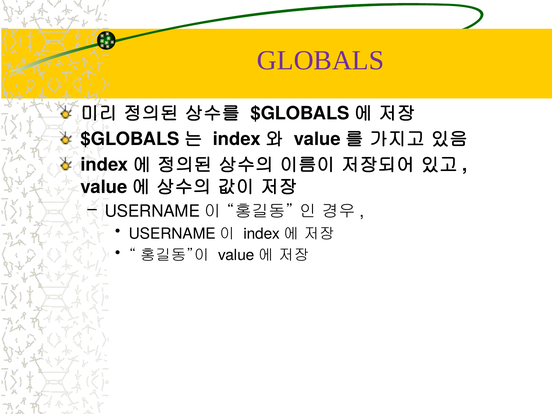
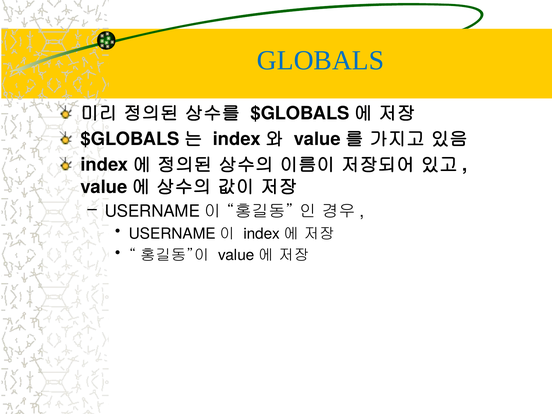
GLOBALS colour: purple -> blue
